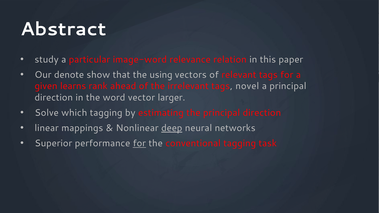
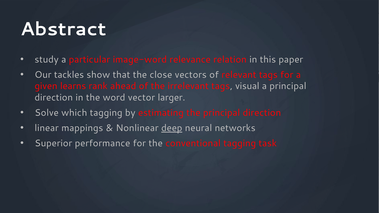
denote: denote -> tackles
using: using -> close
novel: novel -> visual
for at (139, 143) underline: present -> none
